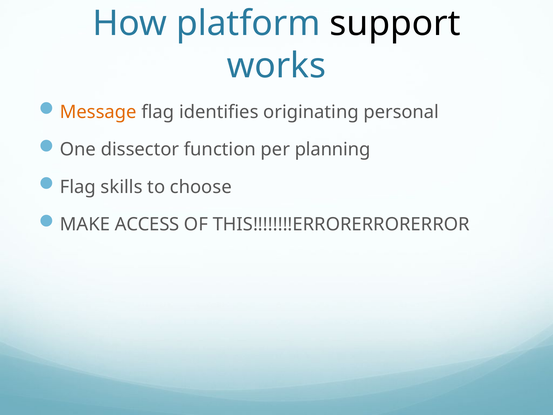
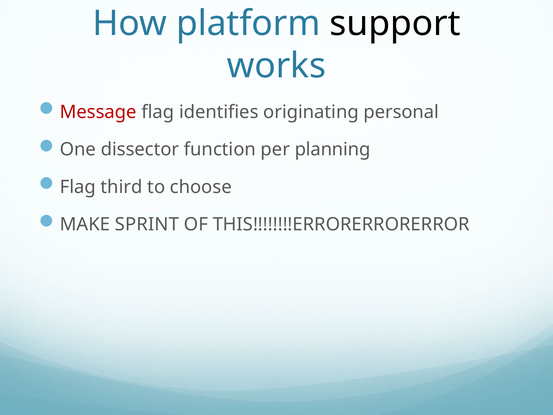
Message colour: orange -> red
skills: skills -> third
ACCESS: ACCESS -> SPRINT
